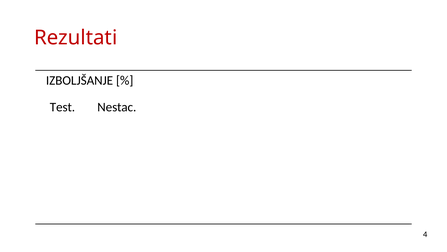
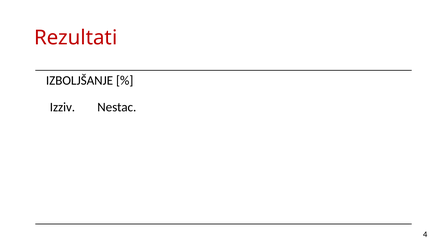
Test: Test -> Izziv
